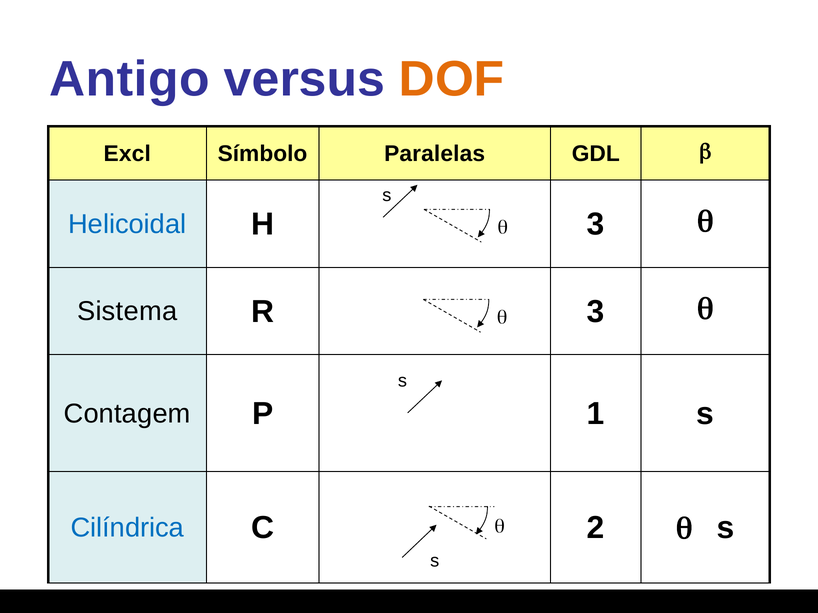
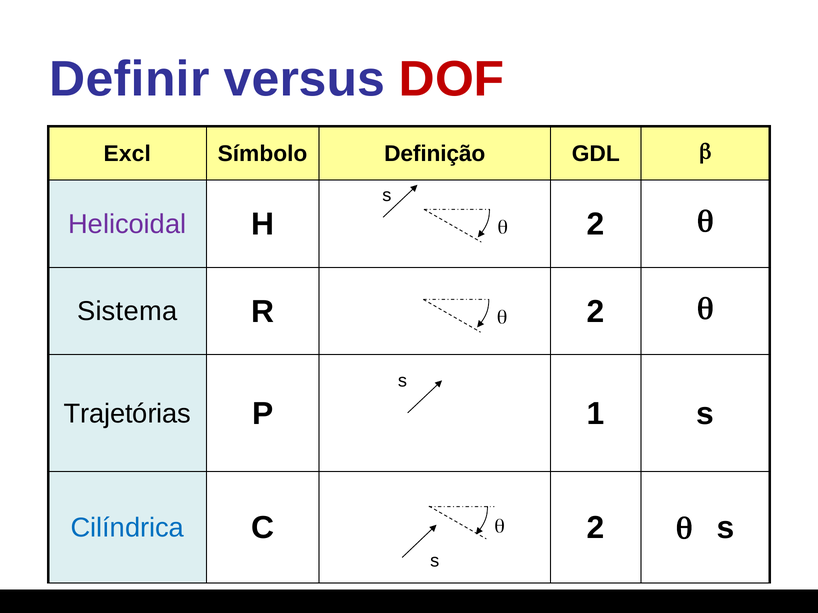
Antigo: Antigo -> Definir
DOF colour: orange -> red
Paralelas: Paralelas -> Definição
Helicoidal colour: blue -> purple
H 3: 3 -> 2
R 3: 3 -> 2
Contagem: Contagem -> Trajetórias
